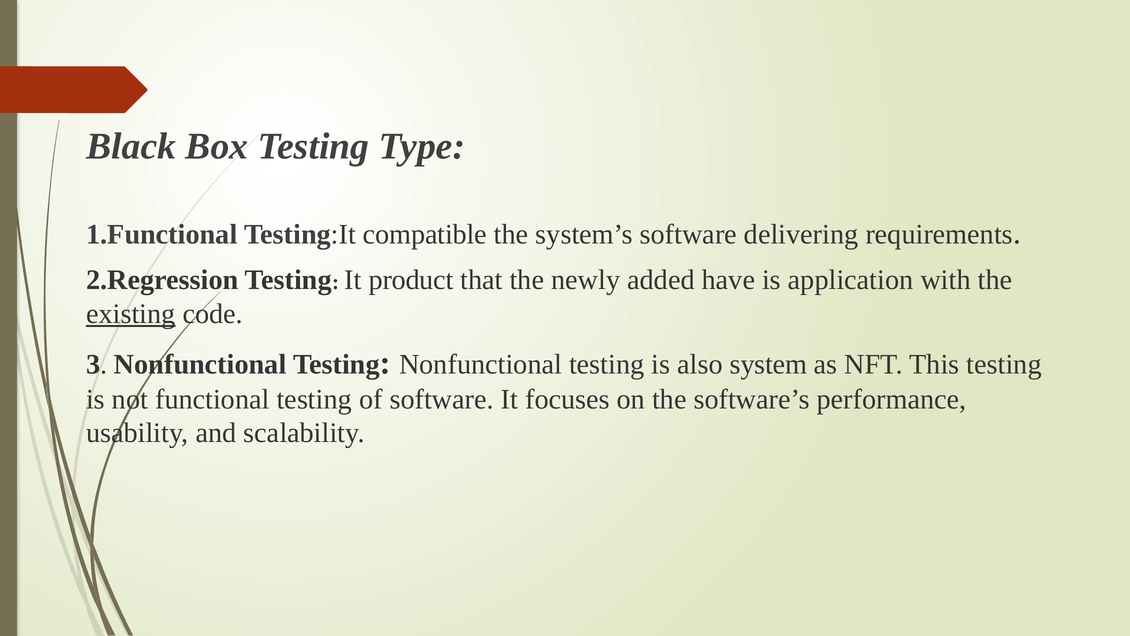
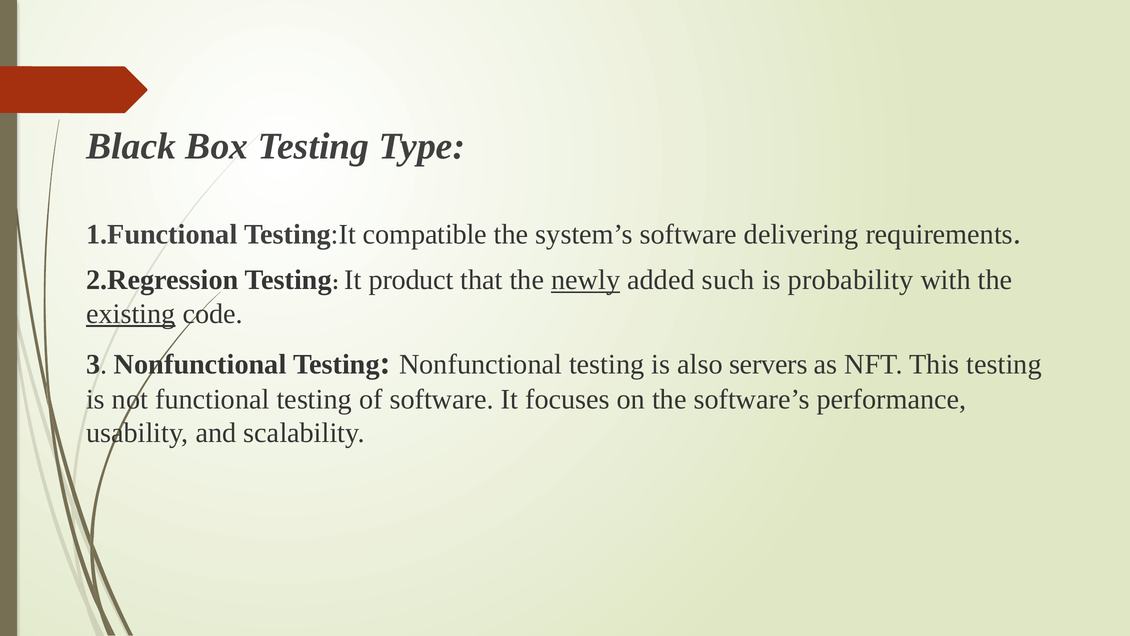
newly underline: none -> present
have: have -> such
application: application -> probability
system: system -> servers
